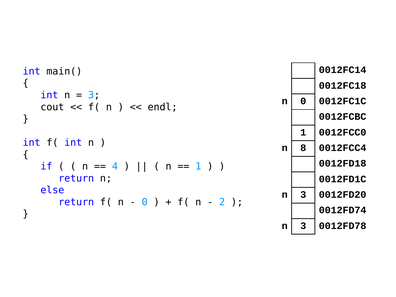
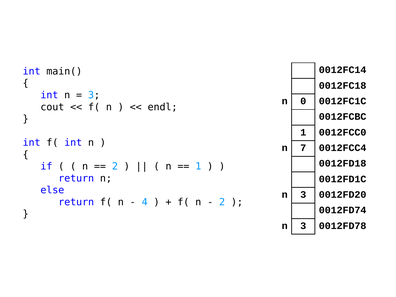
8: 8 -> 7
4 at (115, 166): 4 -> 2
0 at (145, 202): 0 -> 4
